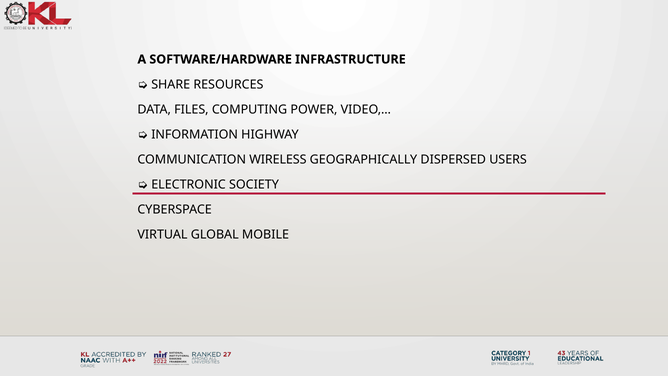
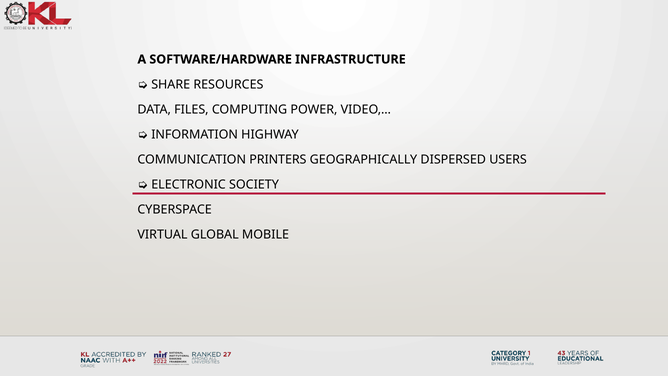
WIRELESS: WIRELESS -> PRINTERS
